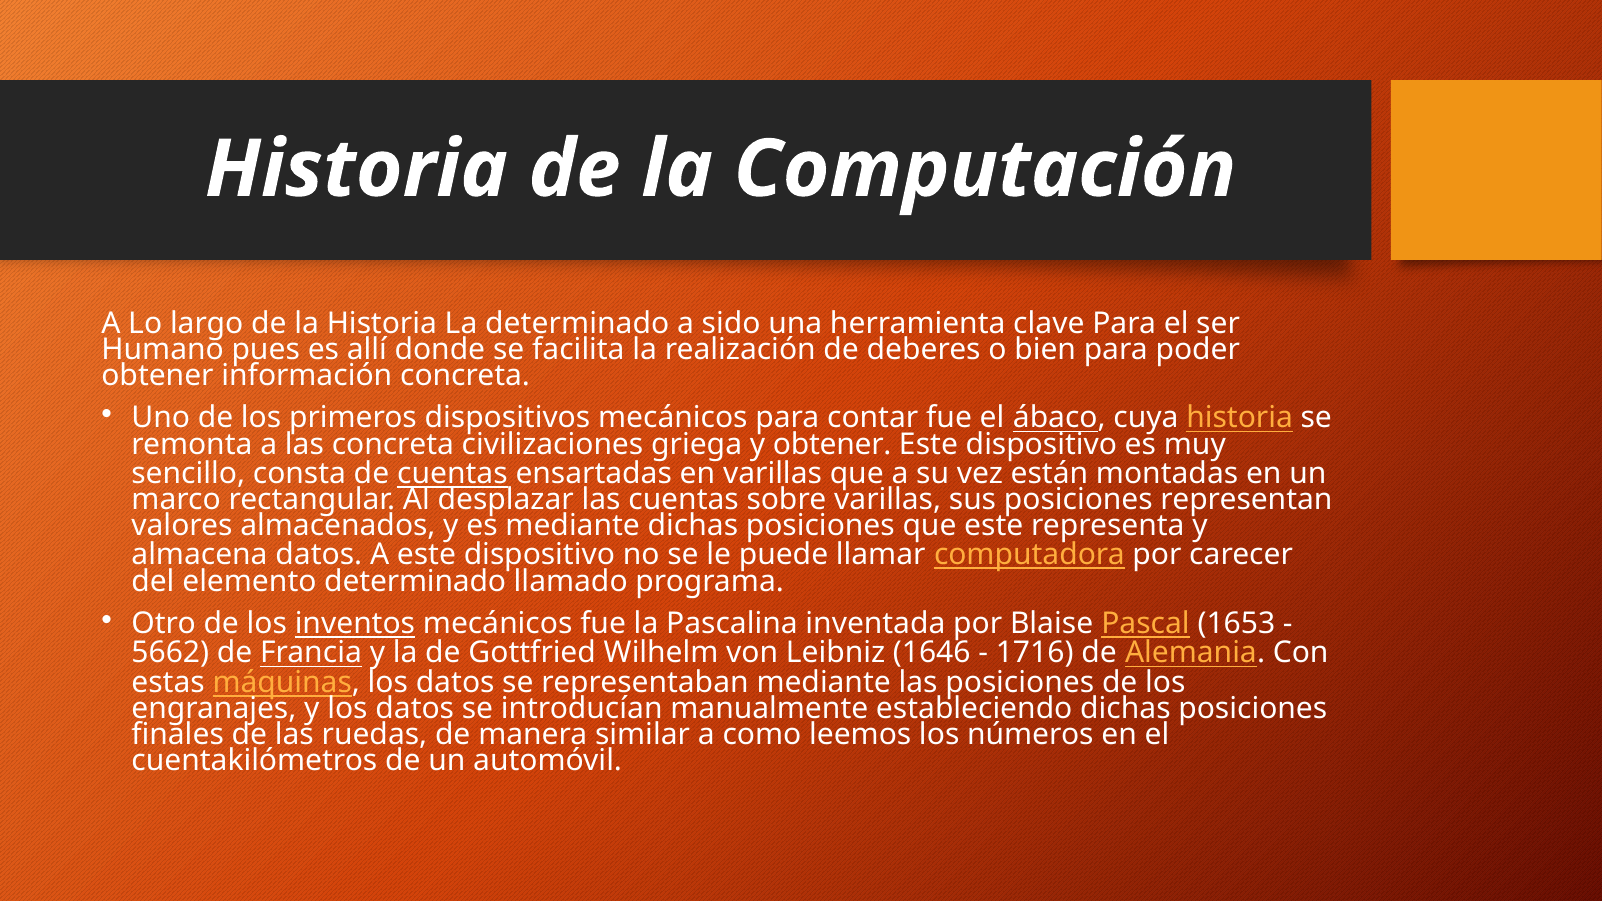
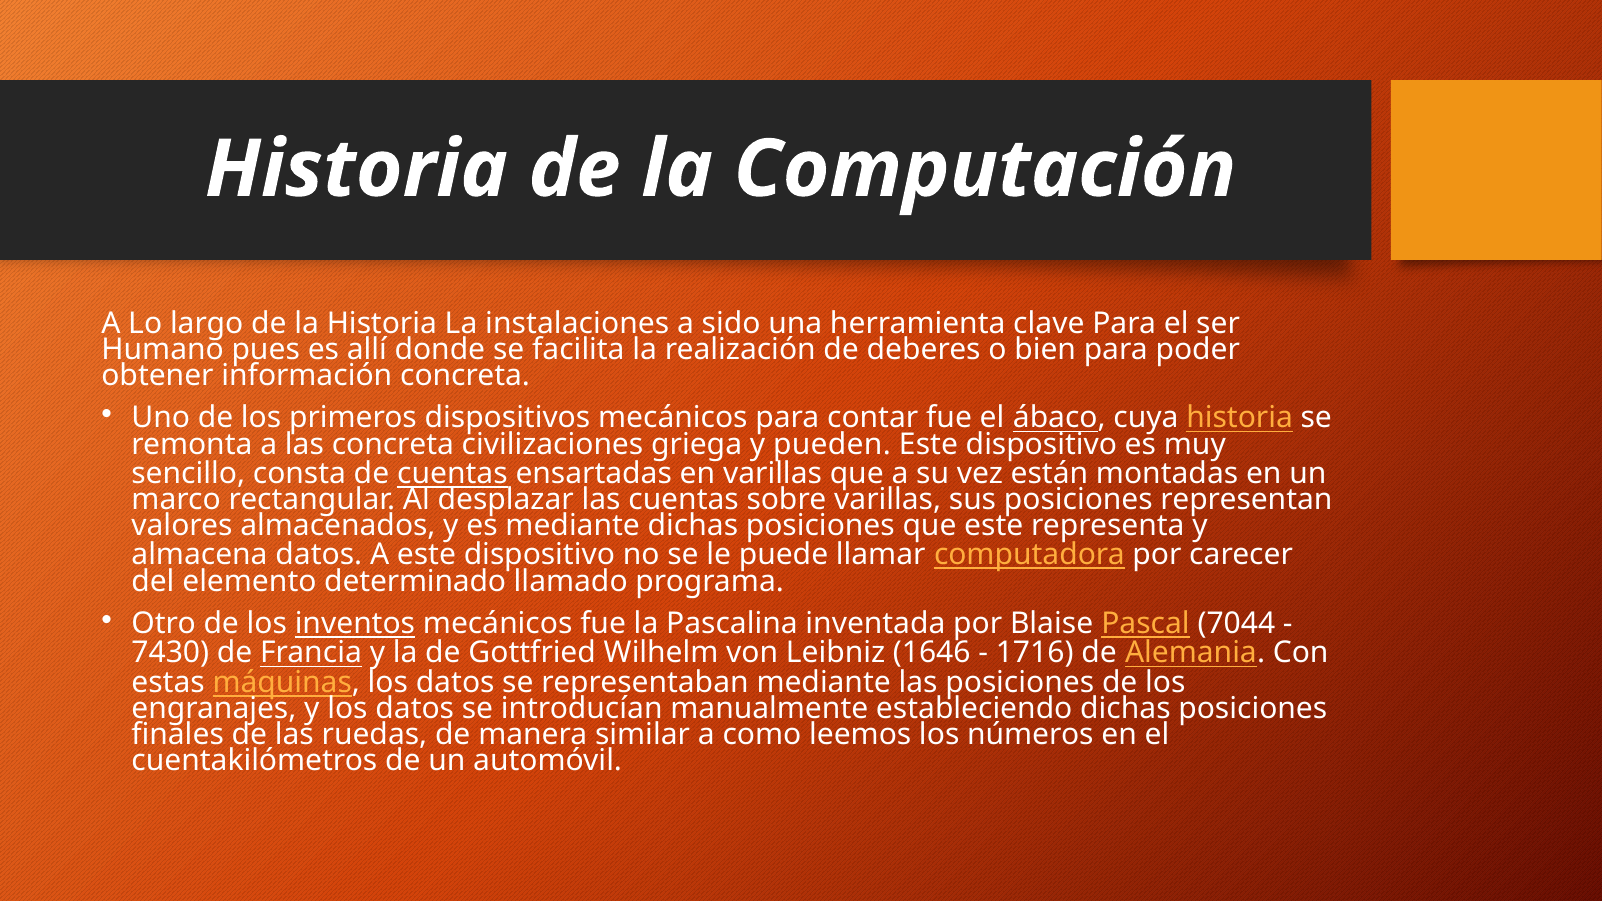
La determinado: determinado -> instalaciones
y obtener: obtener -> pueden
1653: 1653 -> 7044
5662: 5662 -> 7430
